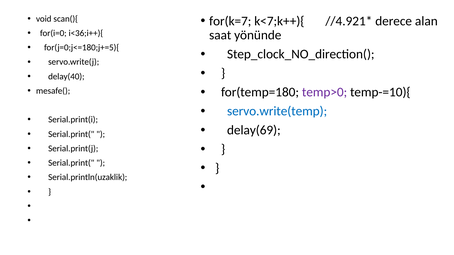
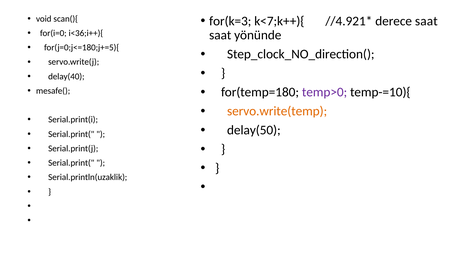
for(k=7: for(k=7 -> for(k=3
derece alan: alan -> saat
servo.write(temp colour: blue -> orange
delay(69: delay(69 -> delay(50
